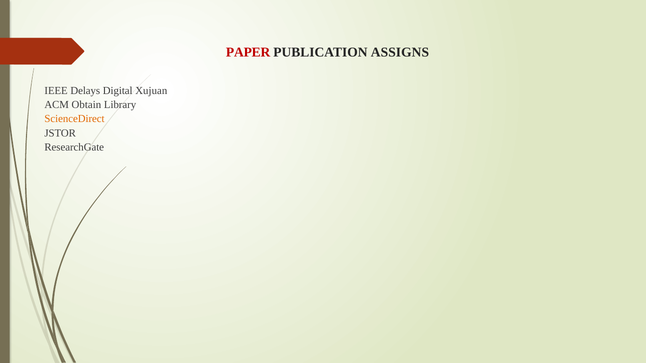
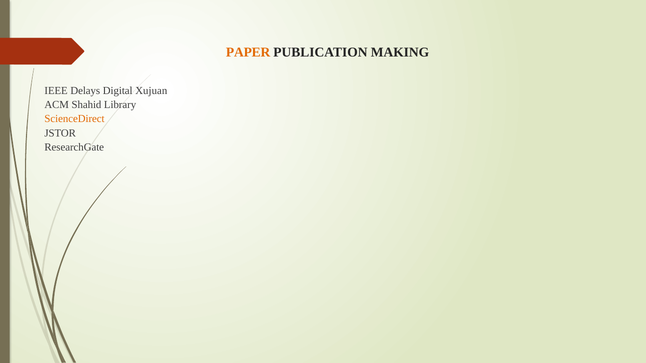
PAPER colour: red -> orange
ASSIGNS: ASSIGNS -> MAKING
Obtain: Obtain -> Shahid
